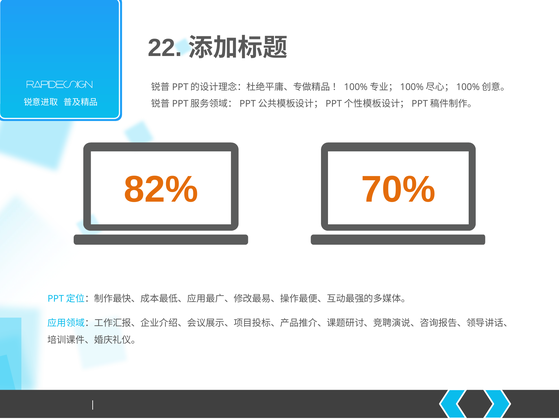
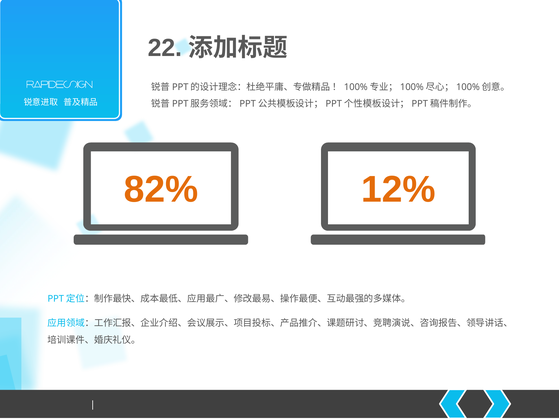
70%: 70% -> 12%
